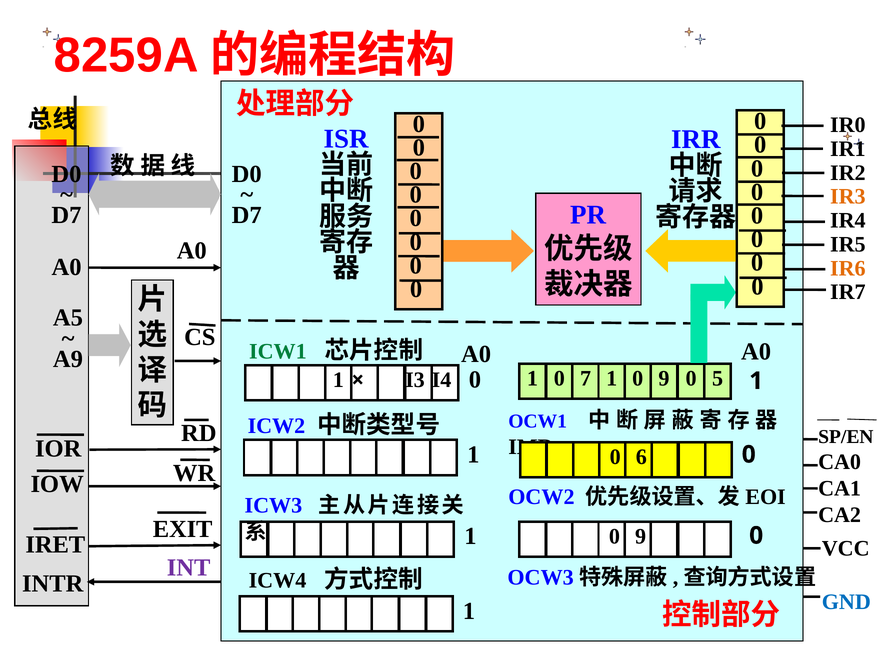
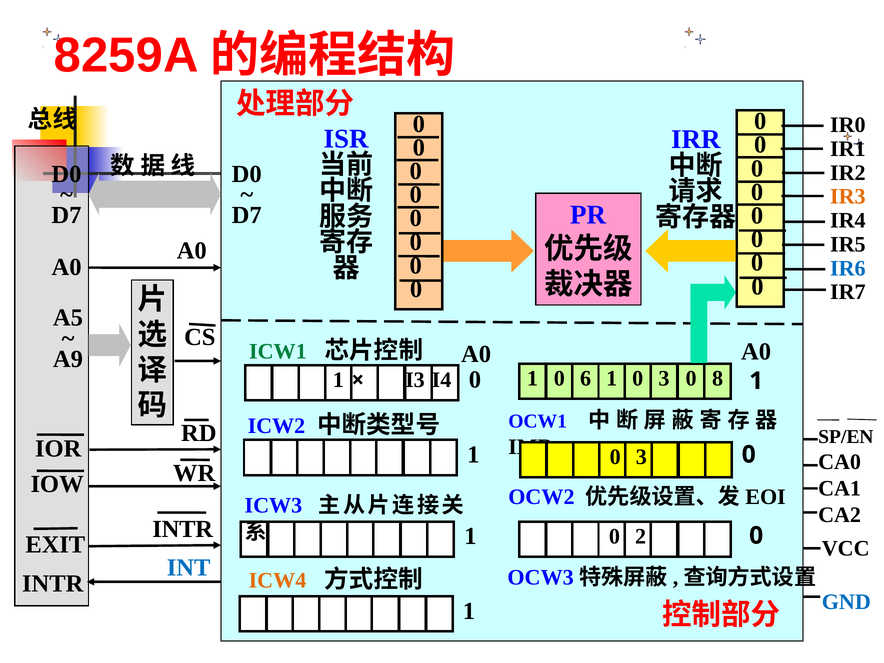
IR6 colour: orange -> blue
7: 7 -> 6
1 0 9: 9 -> 3
5: 5 -> 8
6 at (641, 457): 6 -> 3
EXIT at (183, 529): EXIT -> INTR
9 at (641, 536): 9 -> 2
IRET: IRET -> EXIT
INT colour: purple -> blue
ICW4 colour: black -> orange
